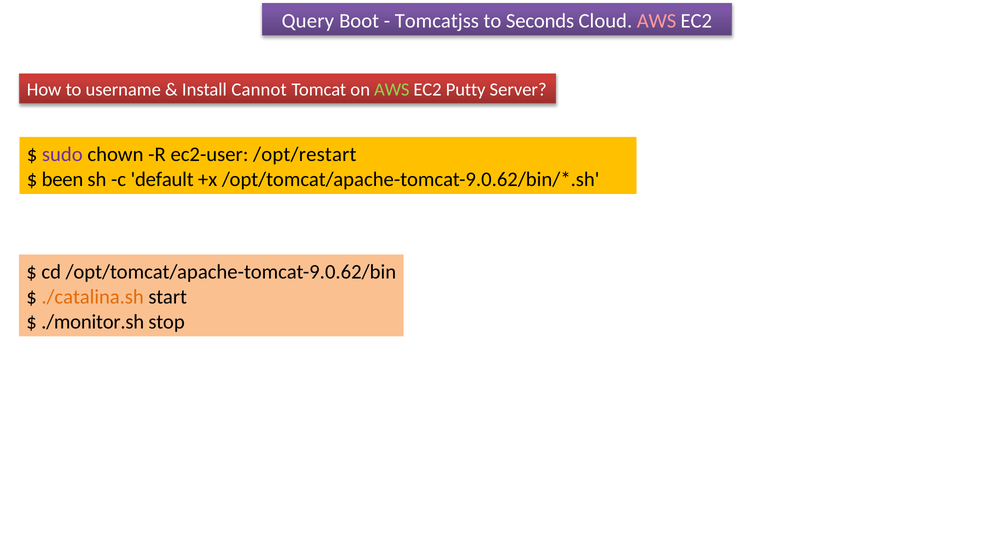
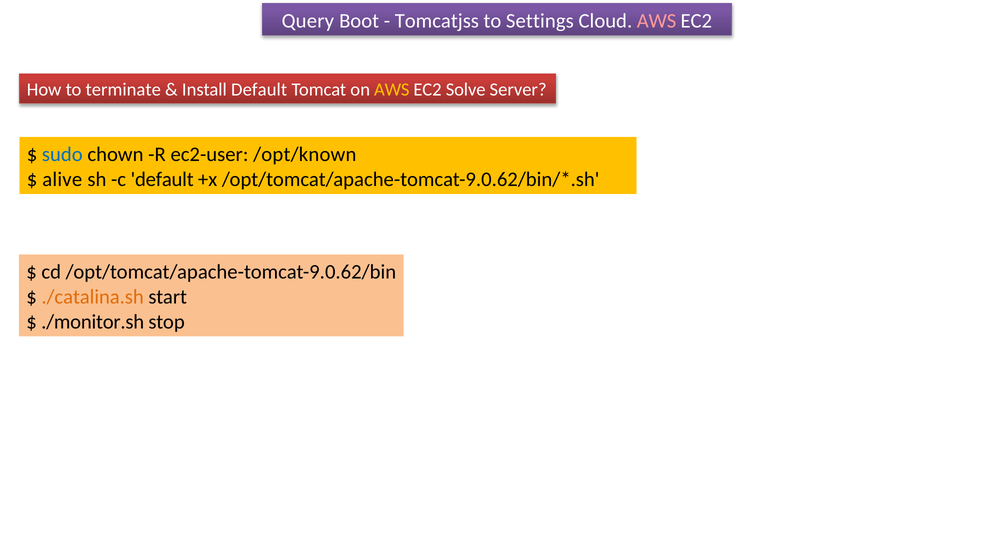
Seconds: Seconds -> Settings
username: username -> terminate
Install Cannot: Cannot -> Default
AWS at (392, 90) colour: light green -> yellow
Putty: Putty -> Solve
sudo colour: purple -> blue
/opt/restart: /opt/restart -> /opt/known
been: been -> alive
